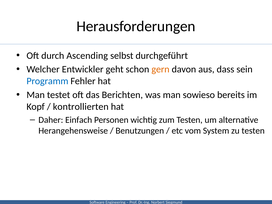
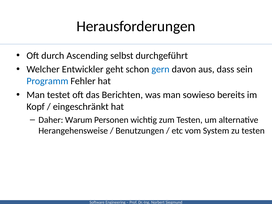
gern colour: orange -> blue
kontrollierten: kontrollierten -> eingeschränkt
Einfach: Einfach -> Warum
